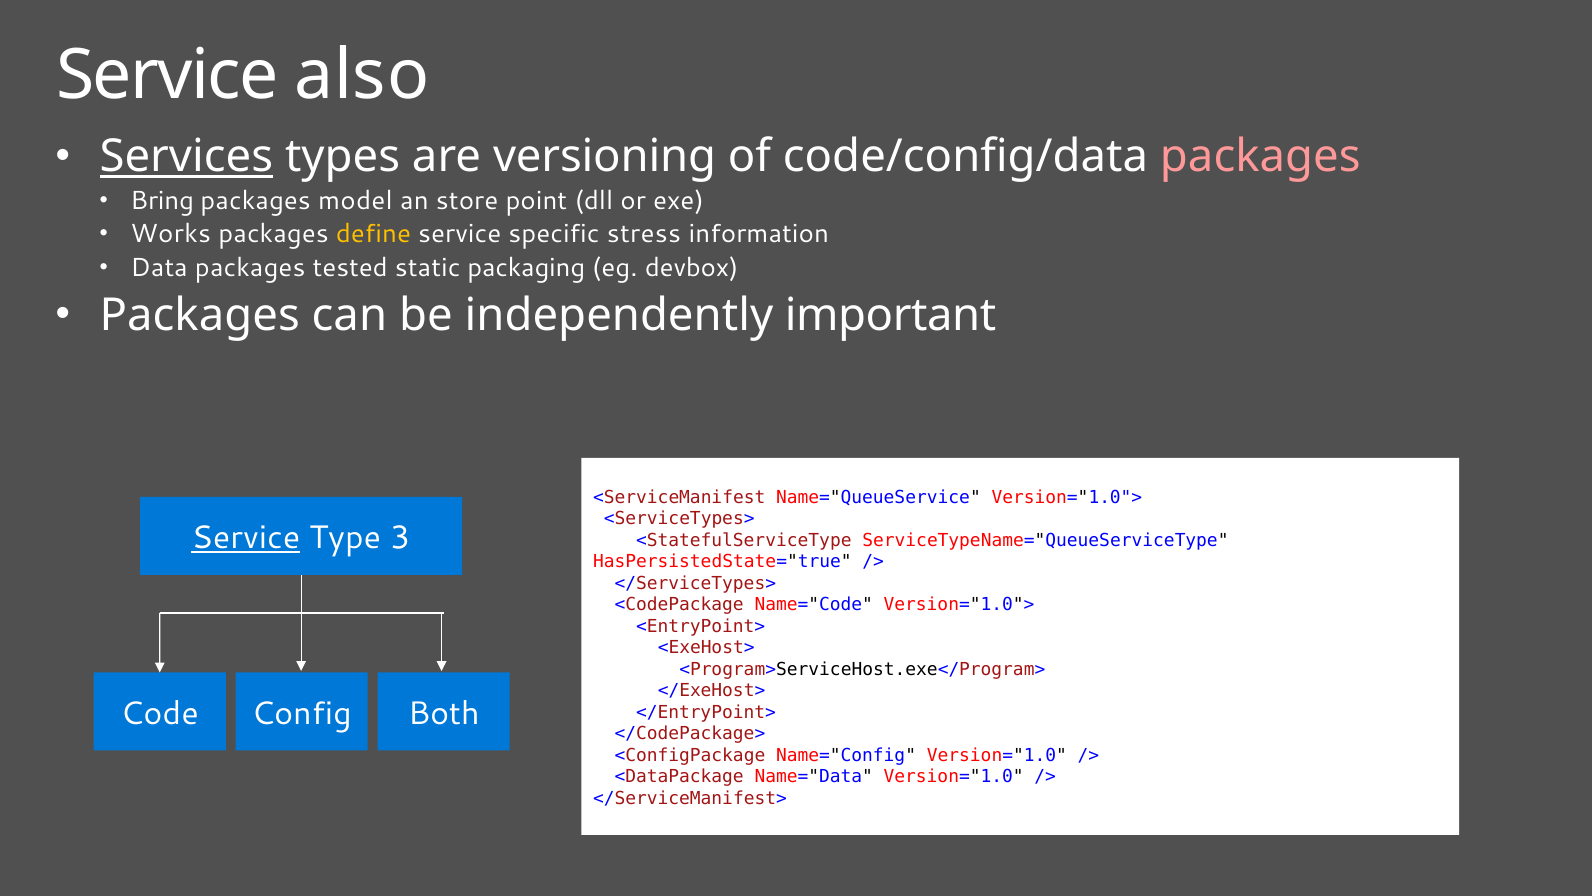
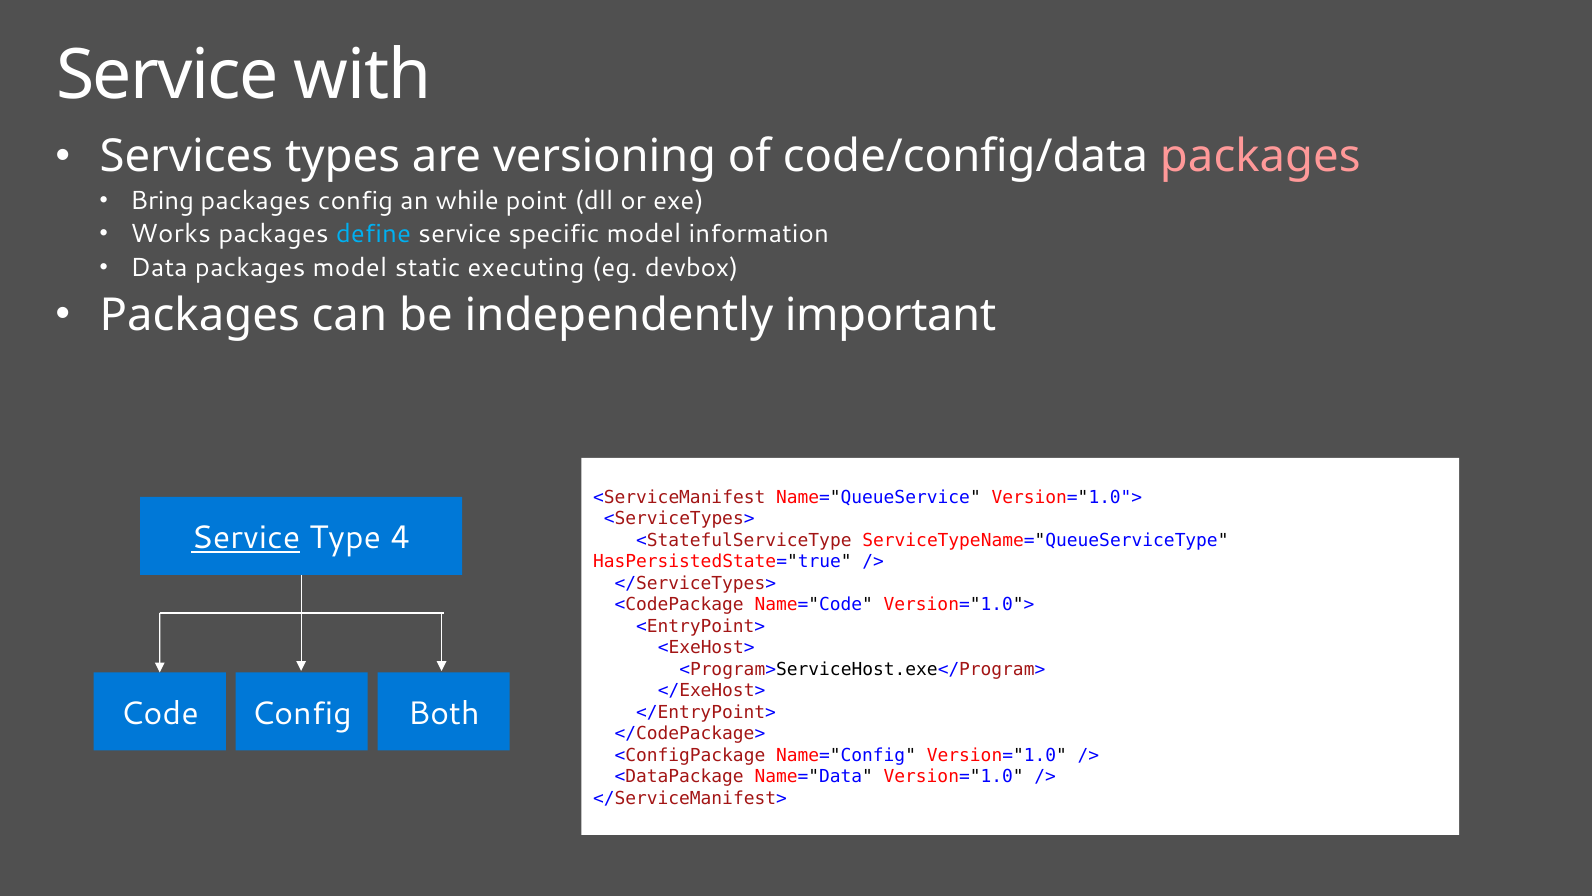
also: also -> with
Services underline: present -> none
packages model: model -> config
store: store -> while
define colour: yellow -> light blue
specific stress: stress -> model
packages tested: tested -> model
packaging: packaging -> executing
3: 3 -> 4
